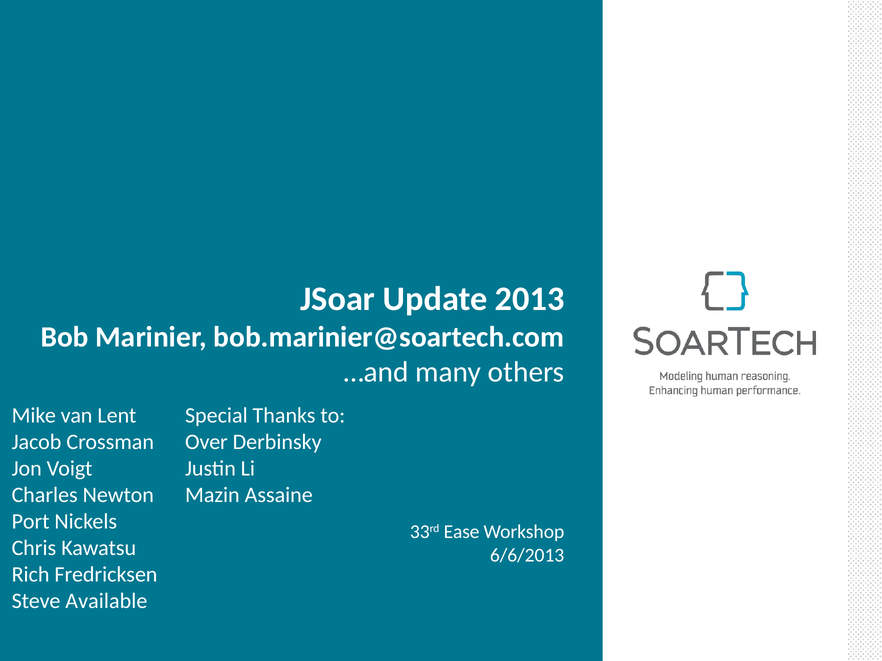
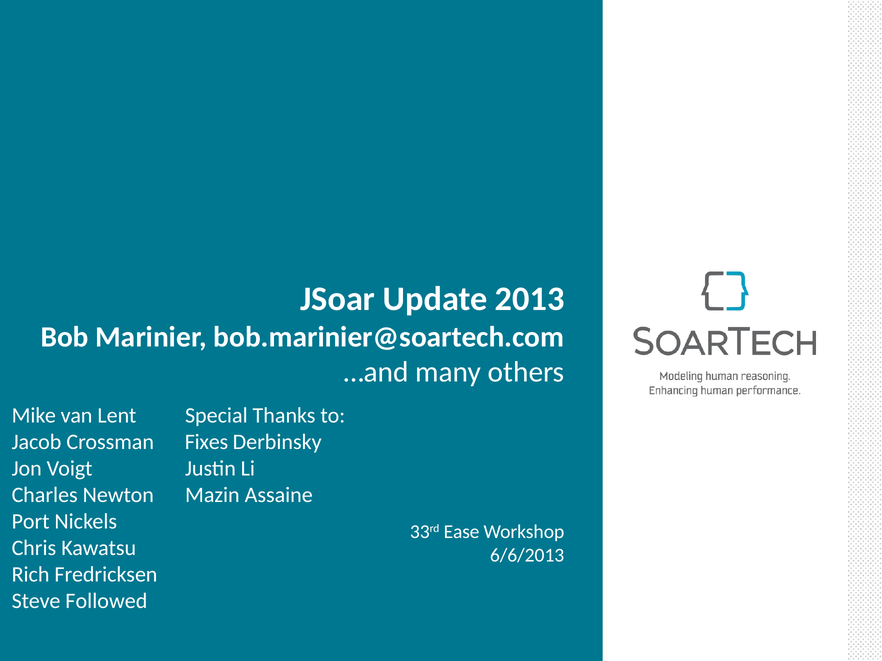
Over: Over -> Fixes
Available: Available -> Followed
